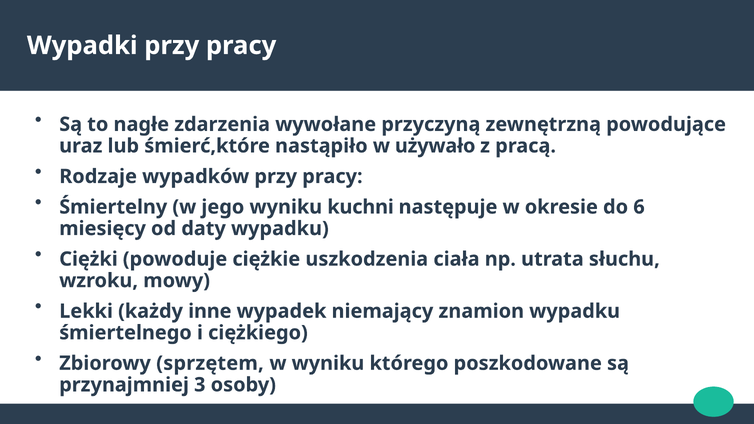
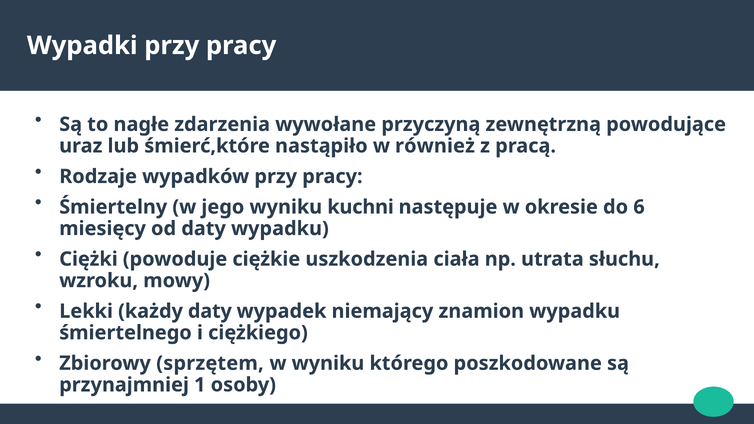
używało: używało -> również
każdy inne: inne -> daty
3: 3 -> 1
